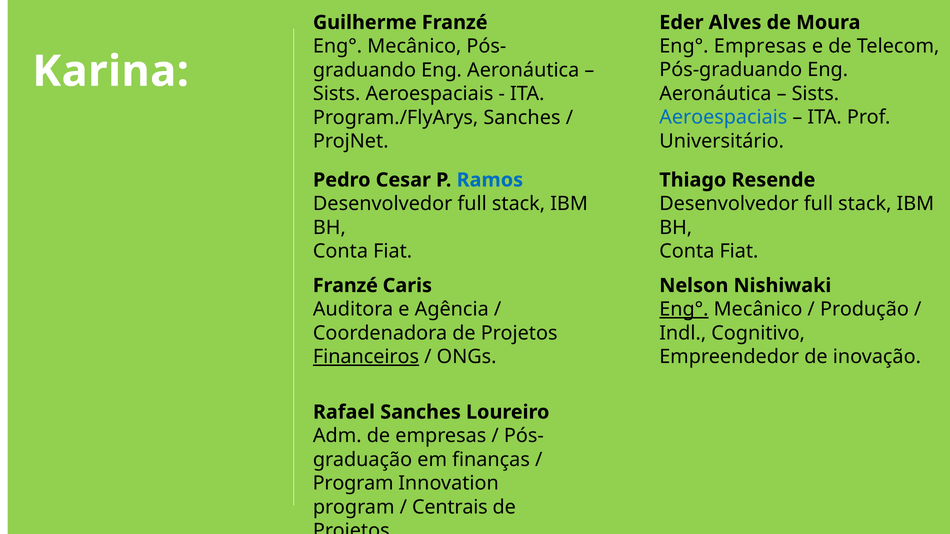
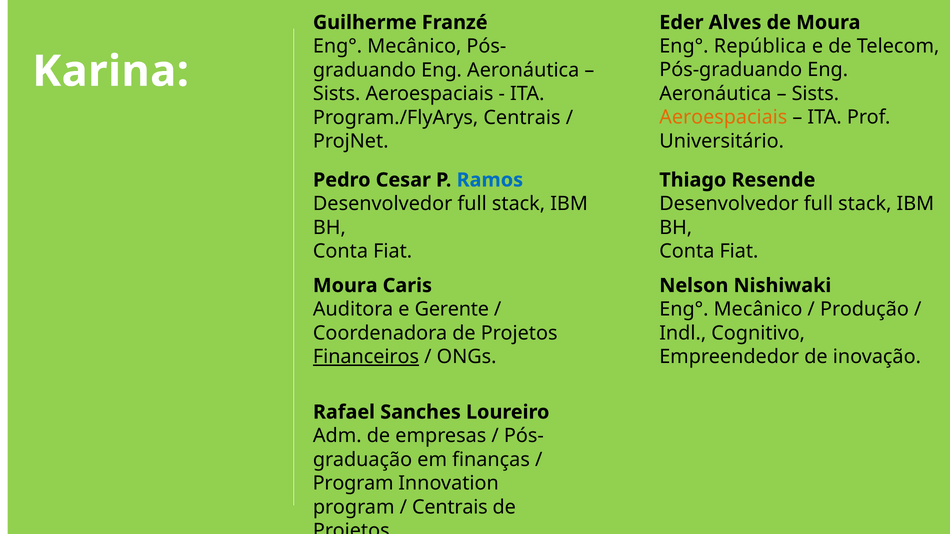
Eng° Empresas: Empresas -> República
Program./FlyArys Sanches: Sanches -> Centrais
Aeroespaciais at (723, 118) colour: blue -> orange
Franzé at (345, 286): Franzé -> Moura
Agência: Agência -> Gerente
Eng° at (684, 310) underline: present -> none
